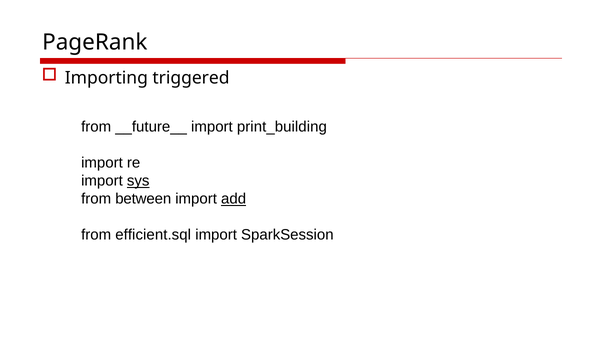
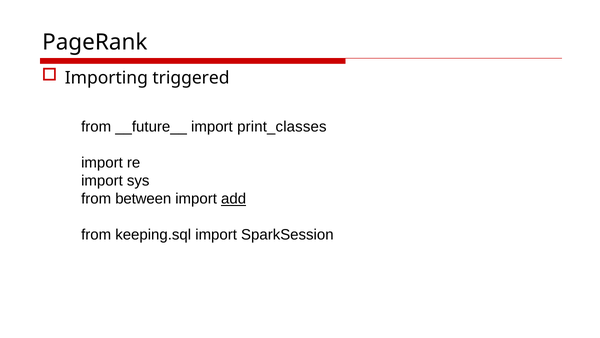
print_building: print_building -> print_classes
sys underline: present -> none
efficient.sql: efficient.sql -> keeping.sql
